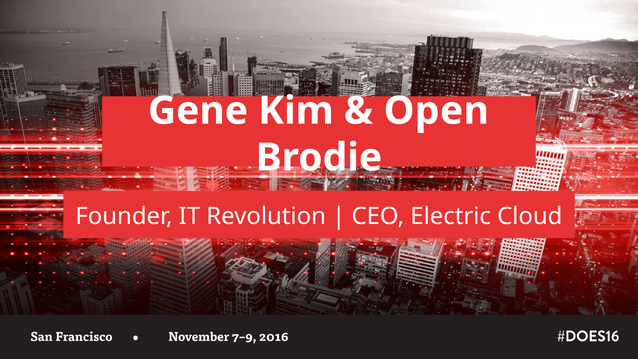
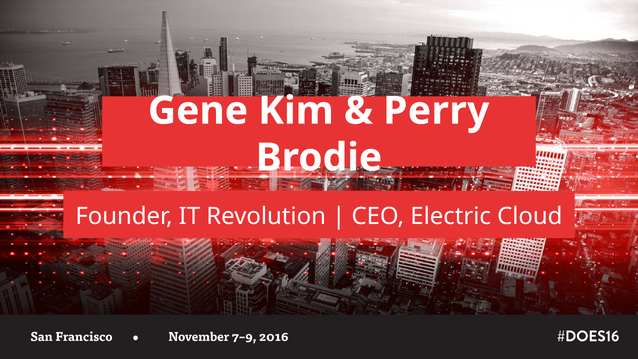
Open: Open -> Perry
